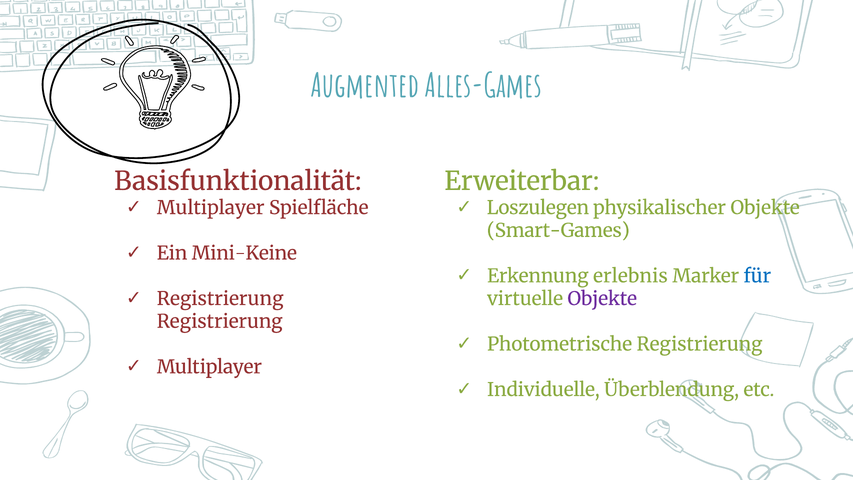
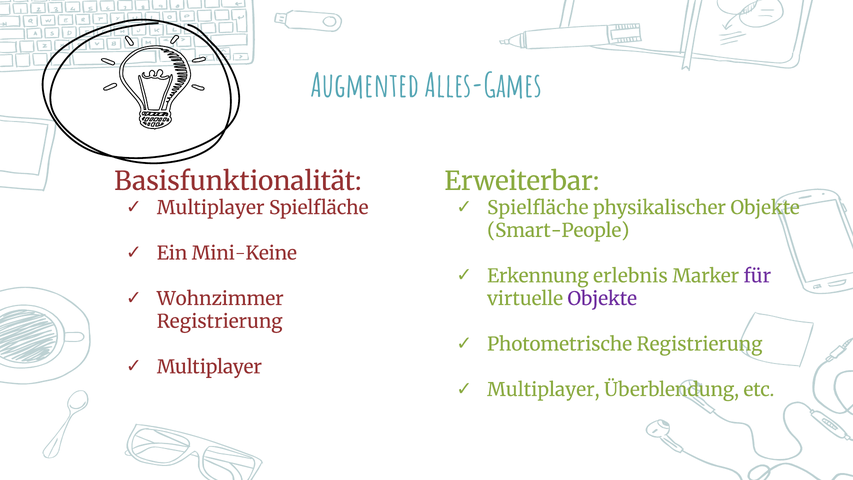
Loszulegen at (538, 208): Loszulegen -> Spielfläche
Smart-Games: Smart-Games -> Smart-People
für colour: blue -> purple
Registrierung at (220, 299): Registrierung -> Wohnzimmer
Individuelle at (543, 390): Individuelle -> Multiplayer
